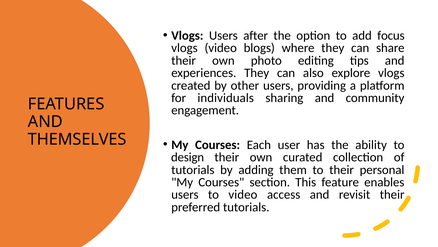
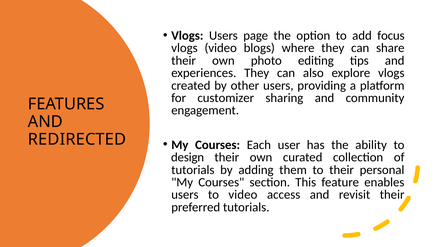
after: after -> page
individuals: individuals -> customizer
THEMSELVES: THEMSELVES -> REDIRECTED
